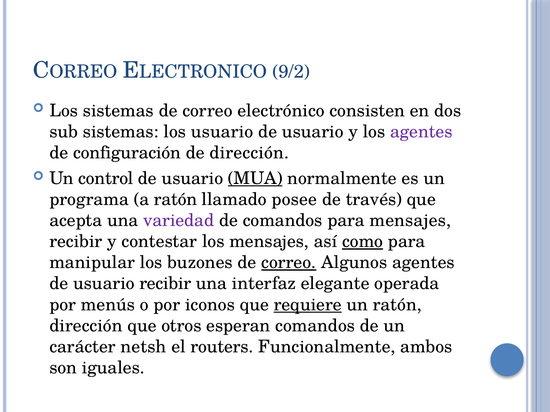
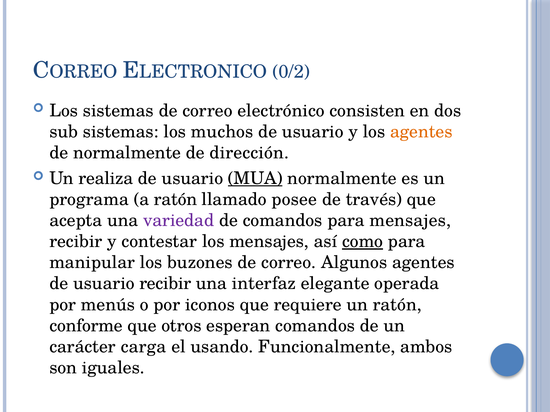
9/2: 9/2 -> 0/2
los usuario: usuario -> muchos
agentes at (421, 132) colour: purple -> orange
de configuración: configuración -> normalmente
control: control -> realiza
correo at (289, 263) underline: present -> none
requiere underline: present -> none
dirección at (86, 326): dirección -> conforme
netsh: netsh -> carga
routers: routers -> usando
